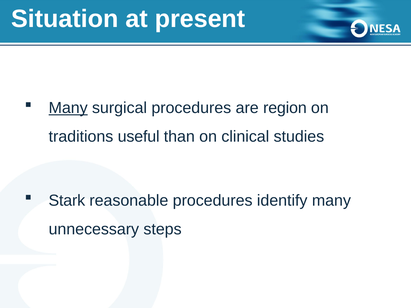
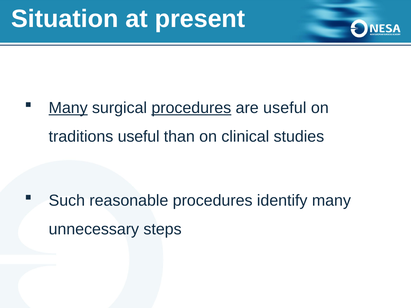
procedures at (191, 108) underline: none -> present
are region: region -> useful
Stark: Stark -> Such
